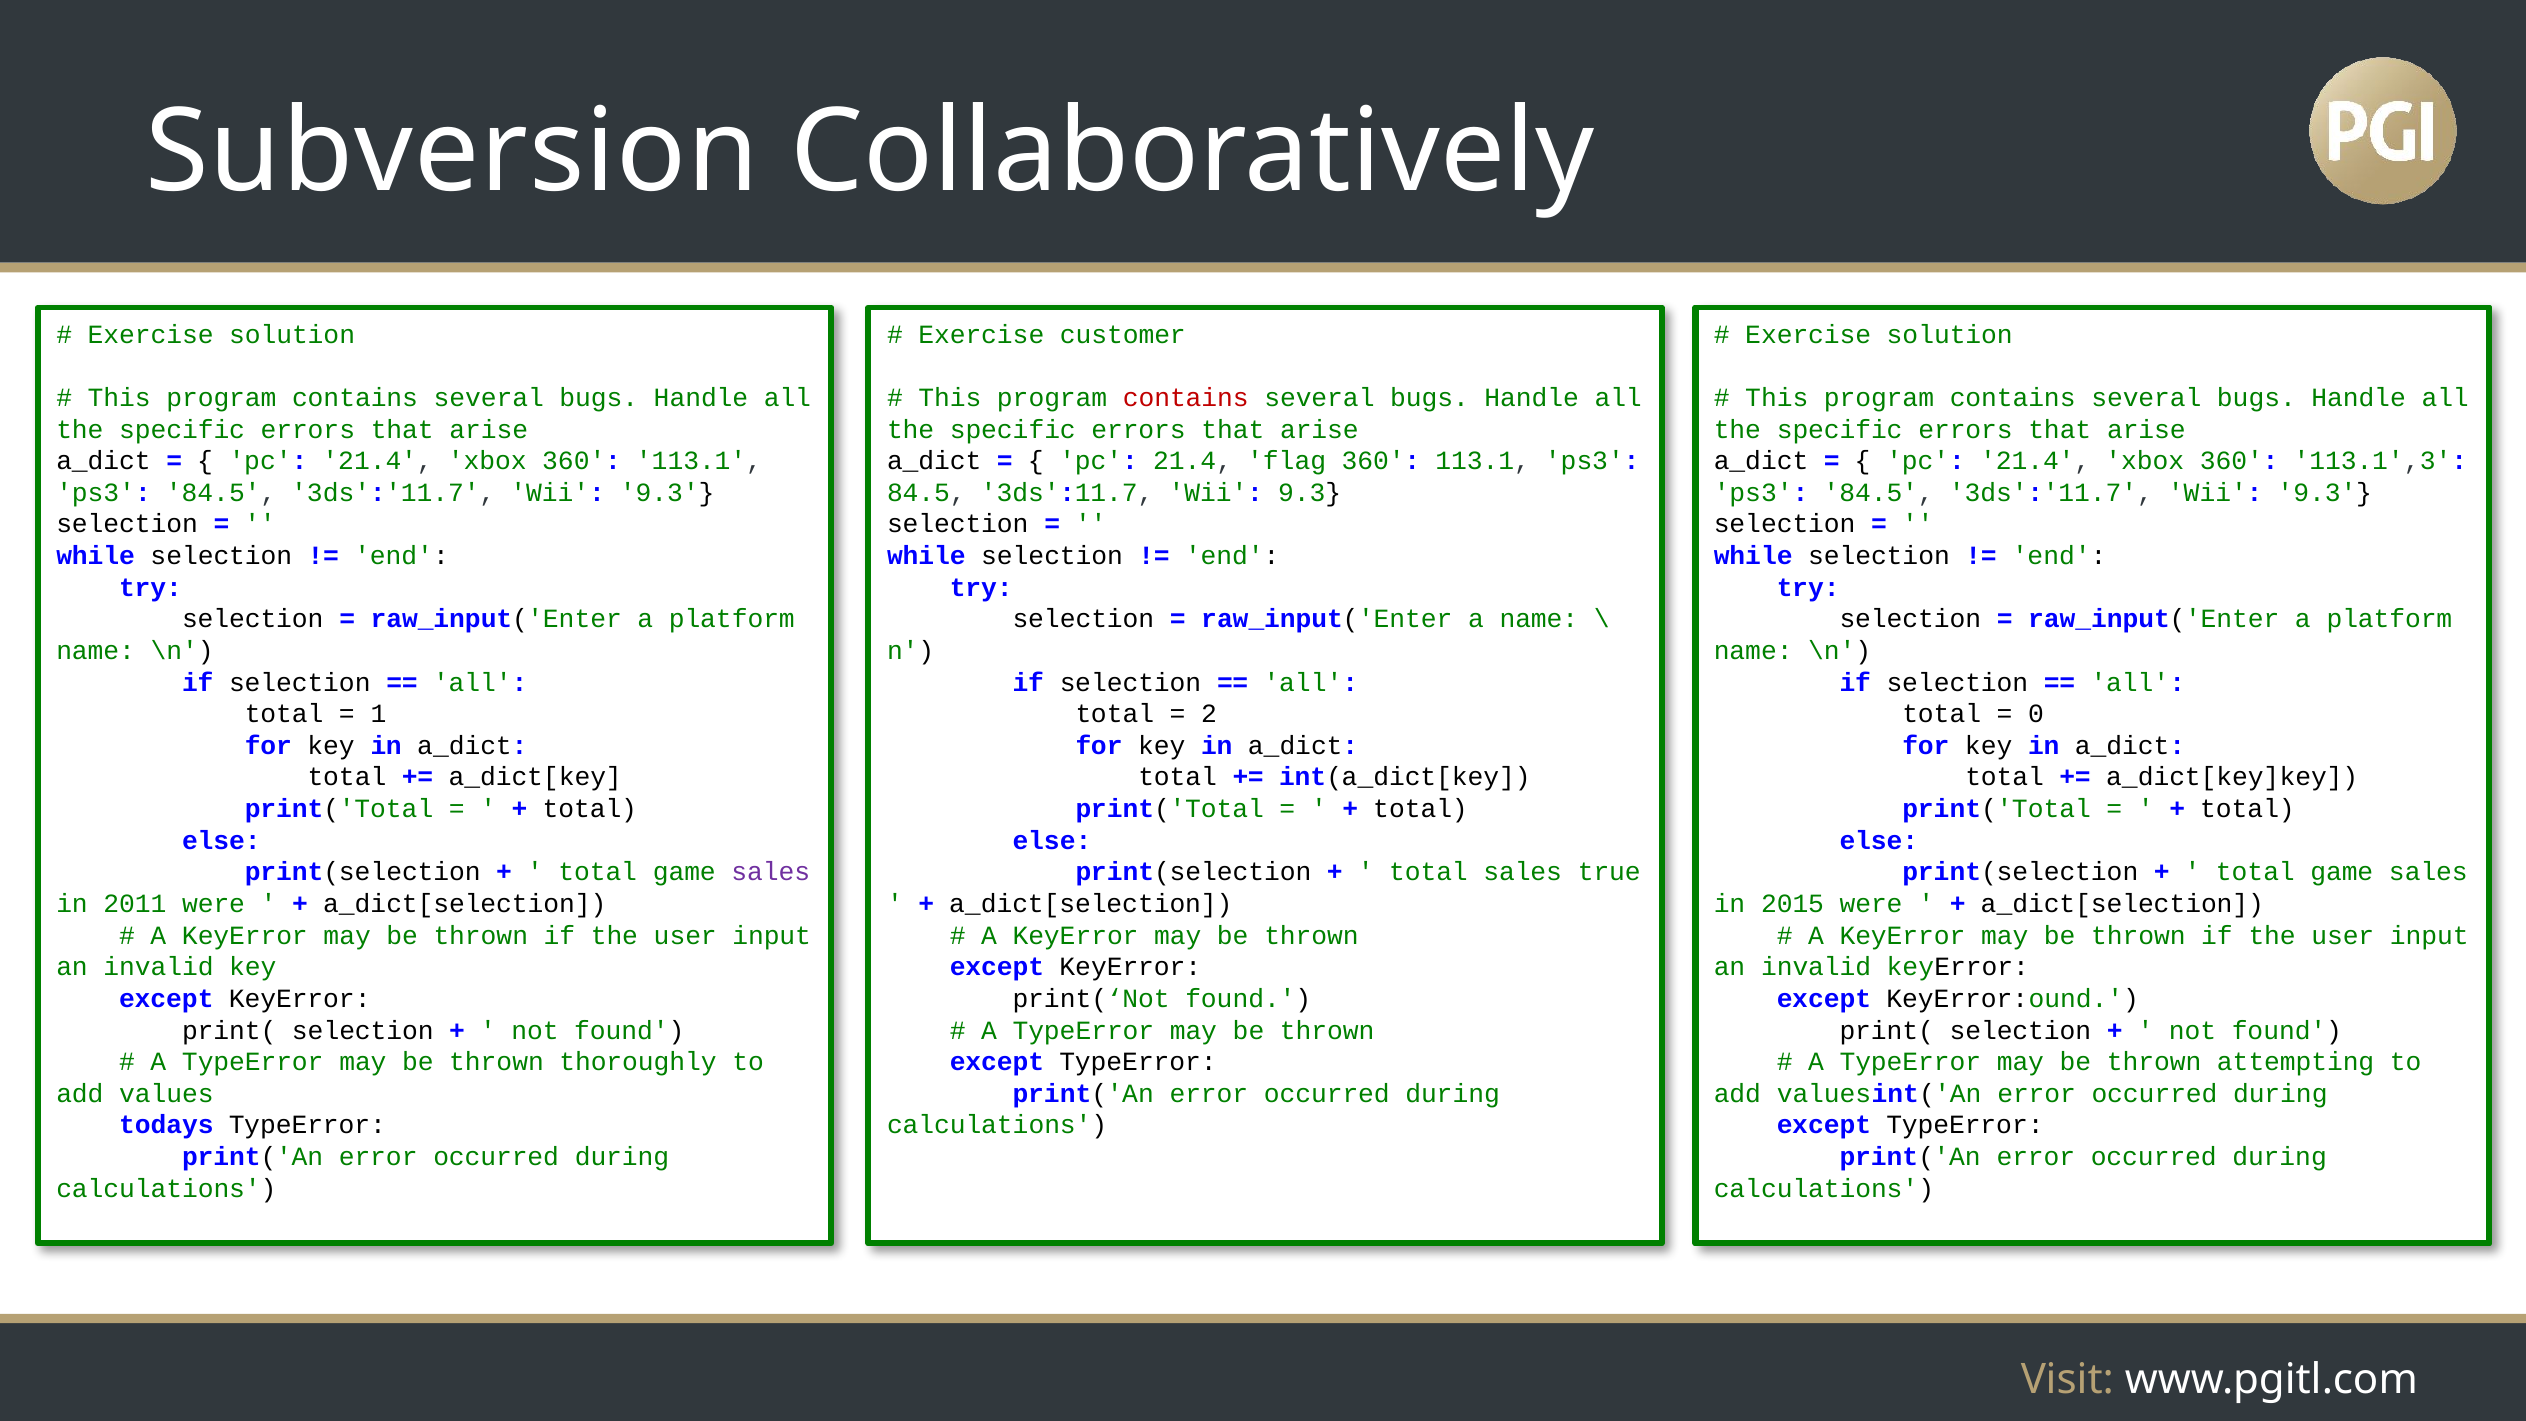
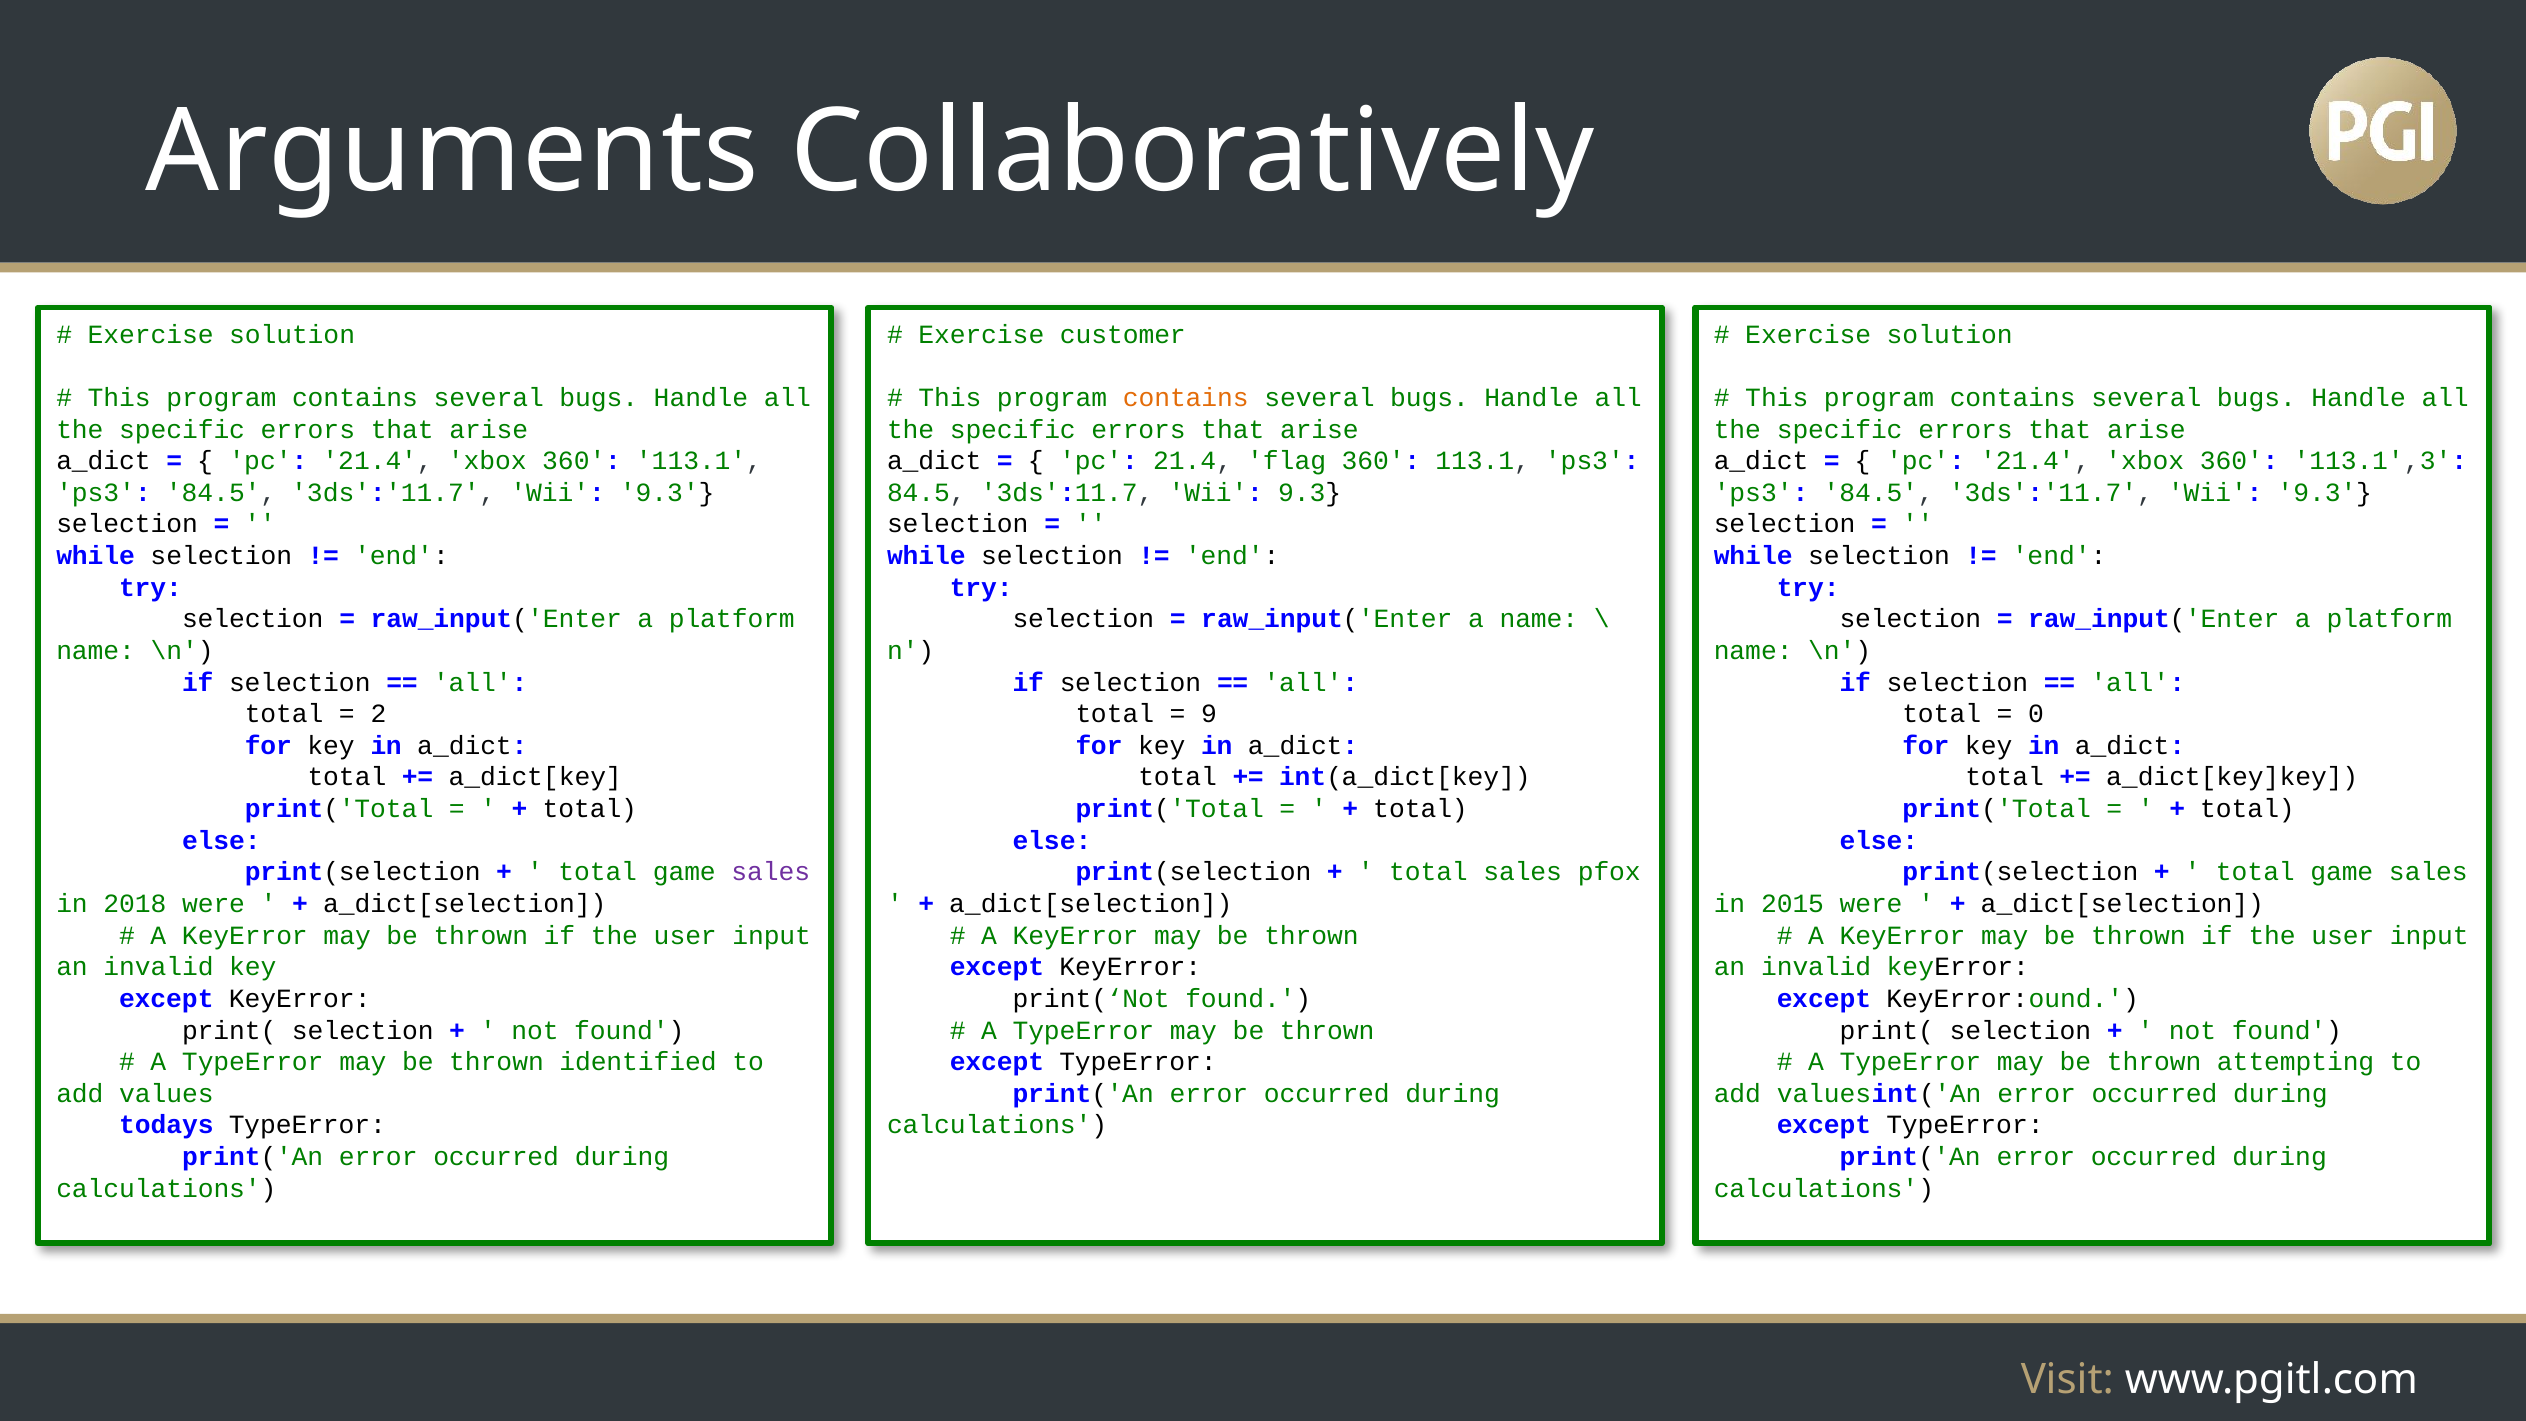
Subversion: Subversion -> Arguments
contains at (1186, 398) colour: red -> orange
1: 1 -> 2
2: 2 -> 9
true: true -> pfox
2011: 2011 -> 2018
thoroughly: thoroughly -> identified
